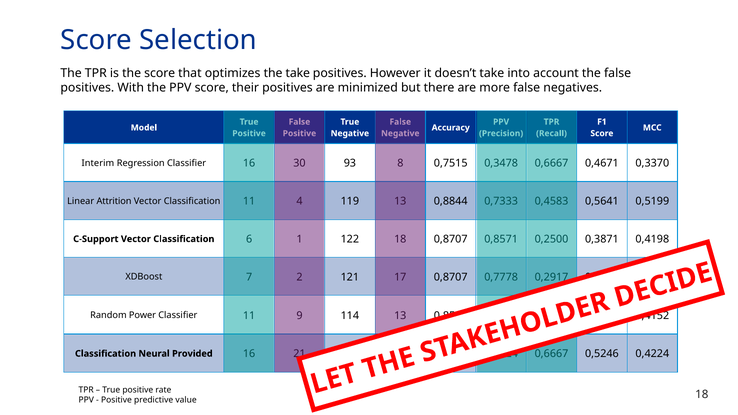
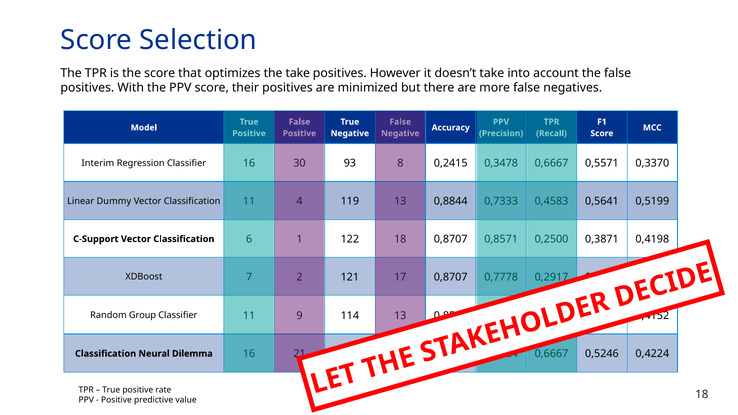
0,7515: 0,7515 -> 0,2415
0,4671: 0,4671 -> 0,5571
Attrition: Attrition -> Dummy
Power: Power -> Group
Provided: Provided -> Dilemma
